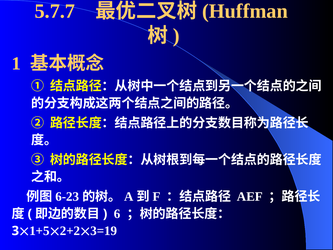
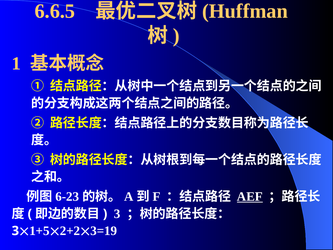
5.7.7: 5.7.7 -> 6.6.5
AEF underline: none -> present
6 at (117, 214): 6 -> 3
